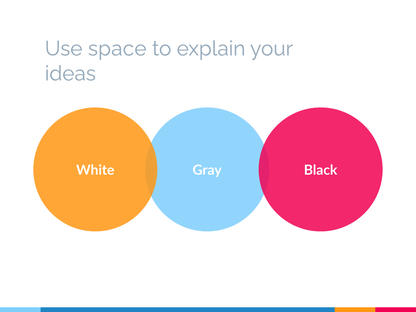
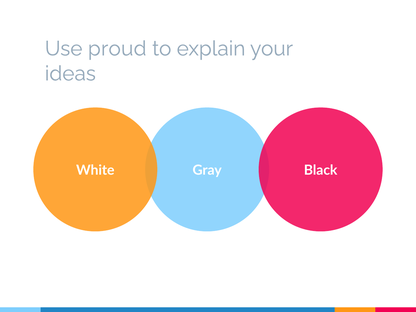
space: space -> proud
